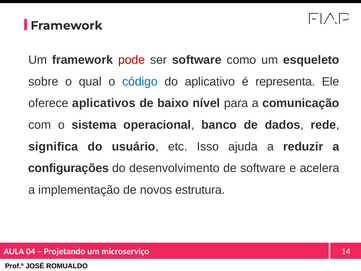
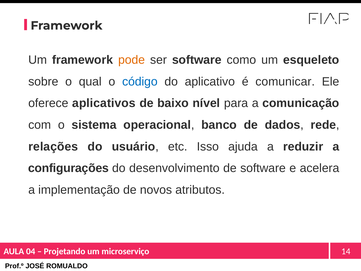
pode colour: red -> orange
representa: representa -> comunicar
significa: significa -> relações
estrutura: estrutura -> atributos
